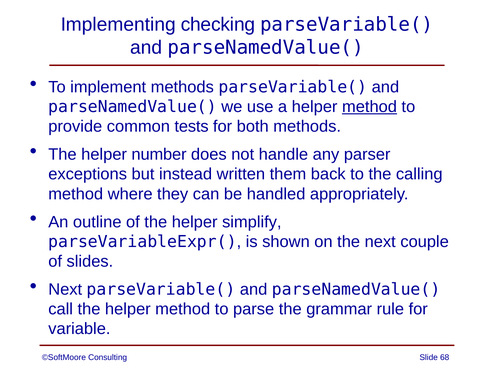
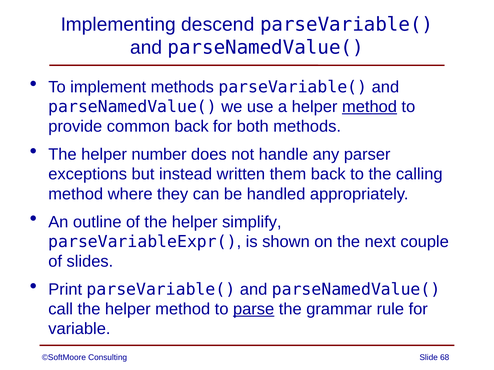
checking: checking -> descend
common tests: tests -> back
Next at (65, 290): Next -> Print
parse underline: none -> present
